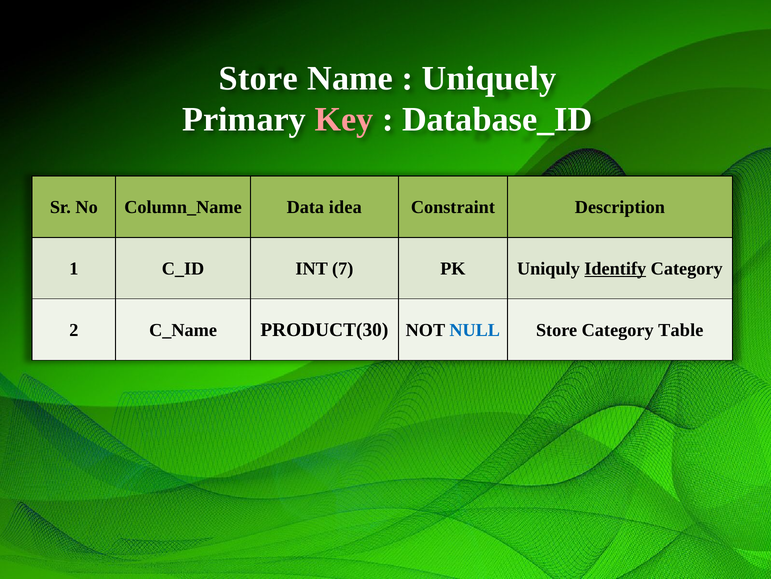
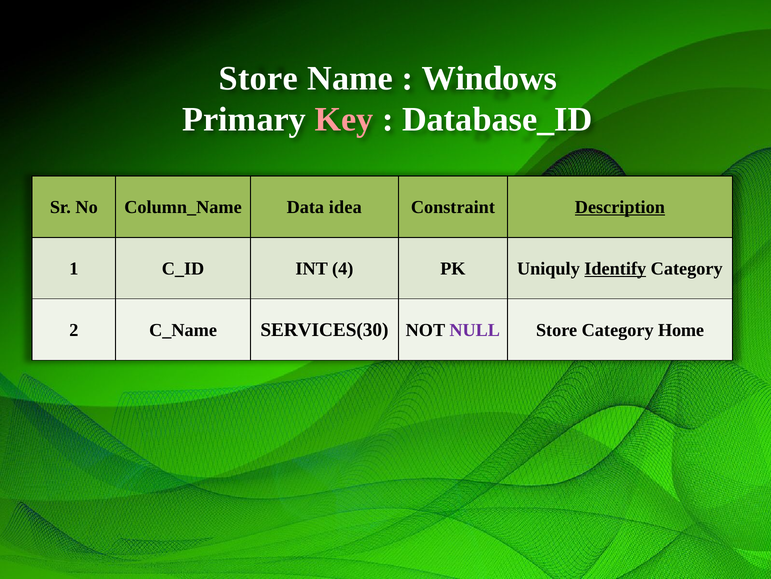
Uniquely: Uniquely -> Windows
Description underline: none -> present
7: 7 -> 4
PRODUCT(30: PRODUCT(30 -> SERVICES(30
NULL colour: blue -> purple
Table: Table -> Home
